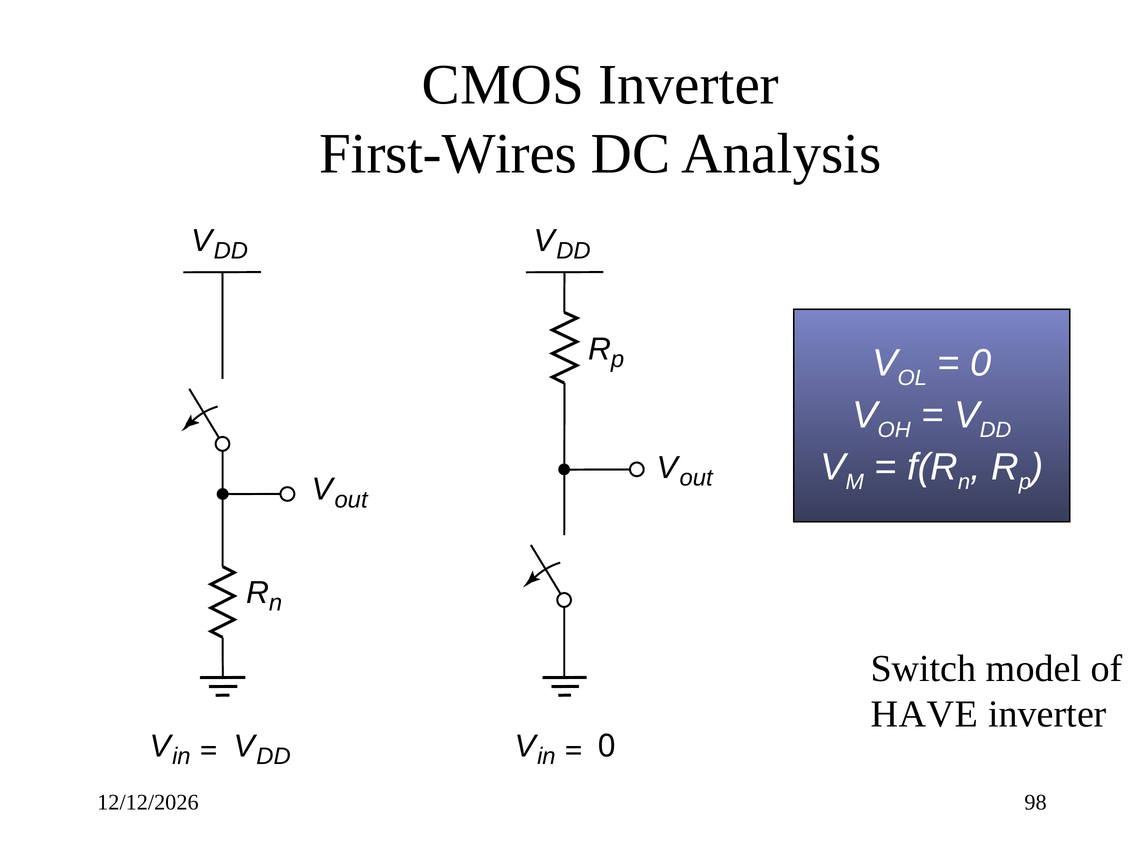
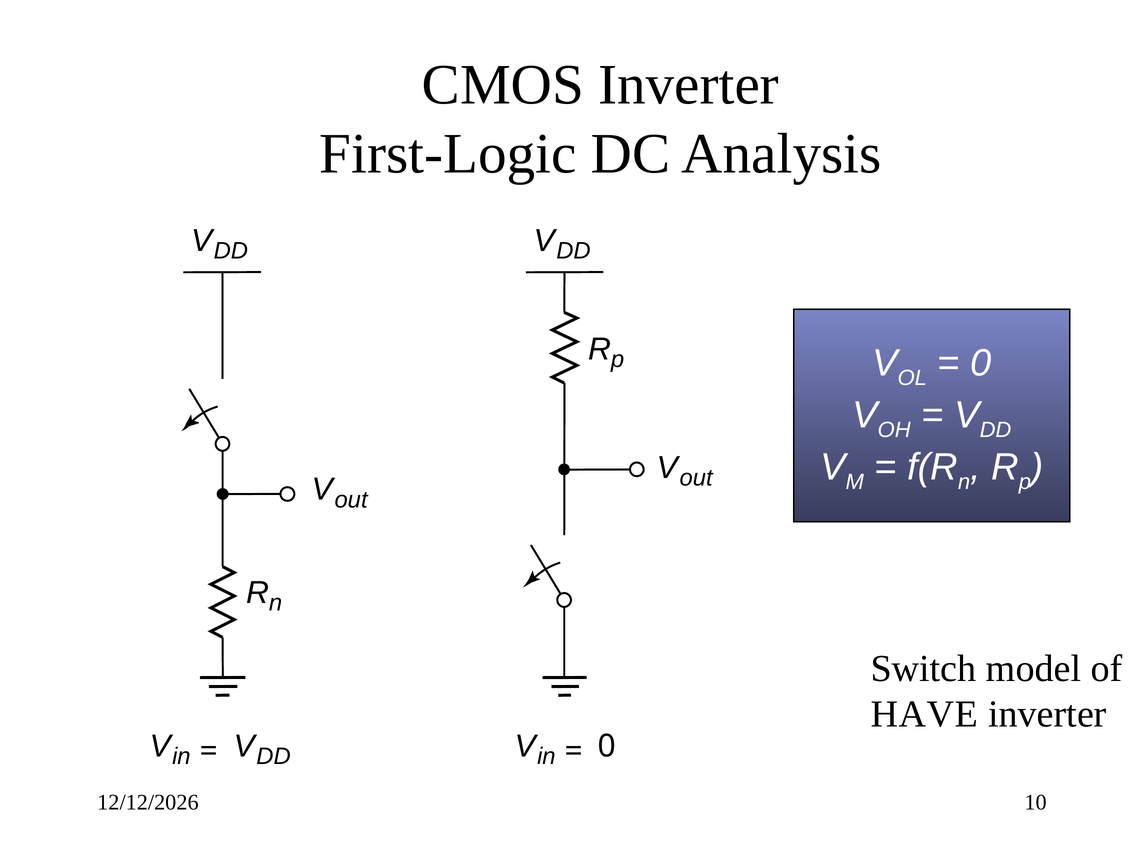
First-Wires: First-Wires -> First-Logic
98: 98 -> 10
